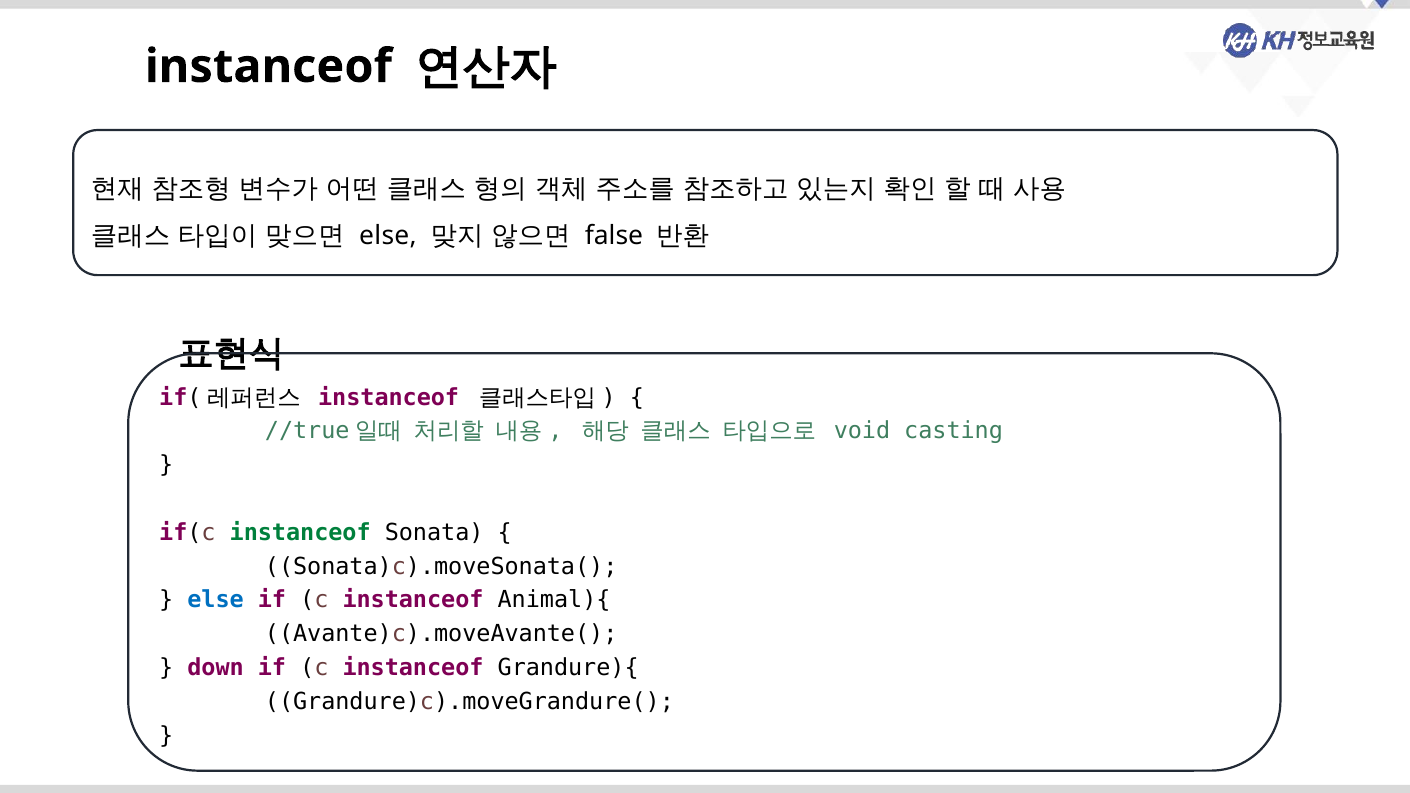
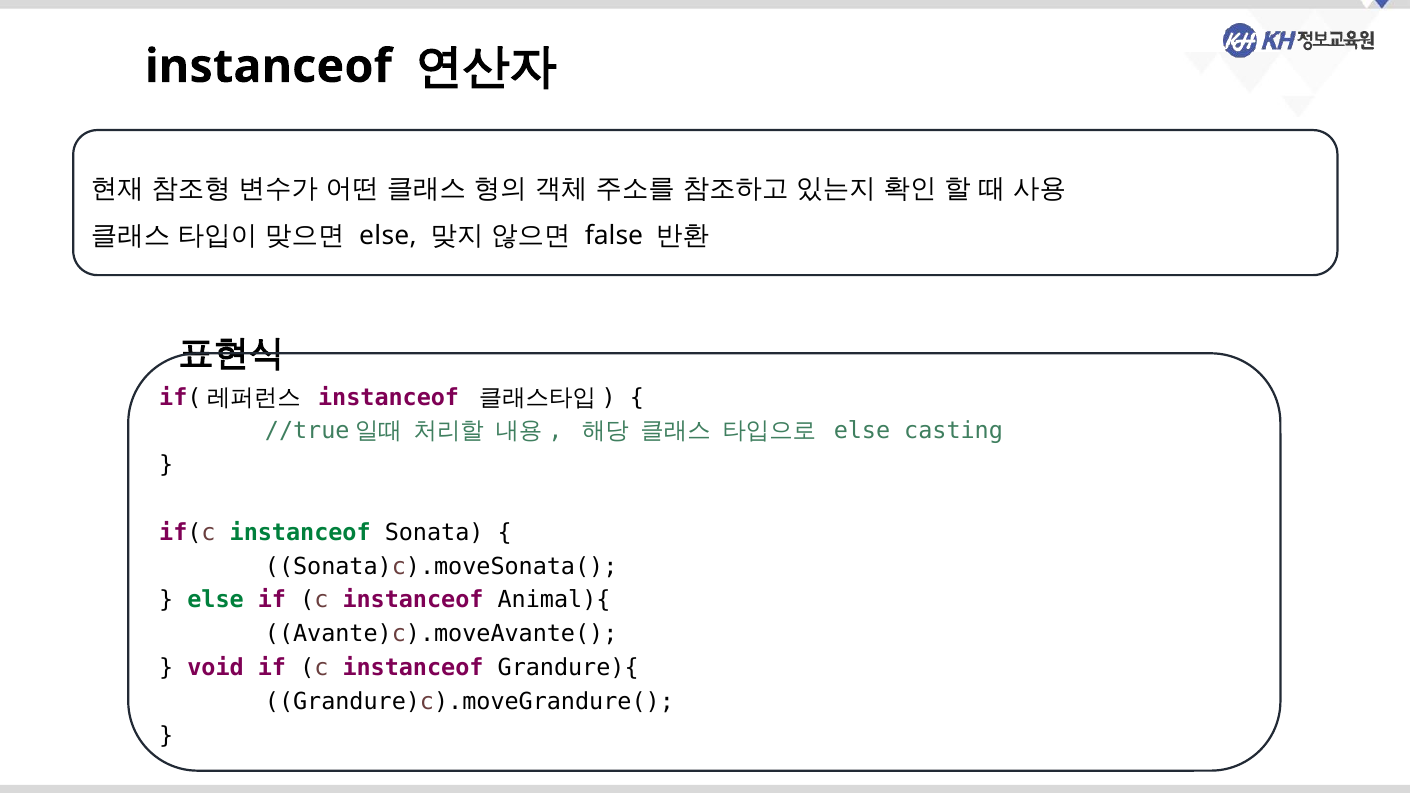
void at (862, 431): void -> else
else at (216, 600) colour: blue -> green
down: down -> void
